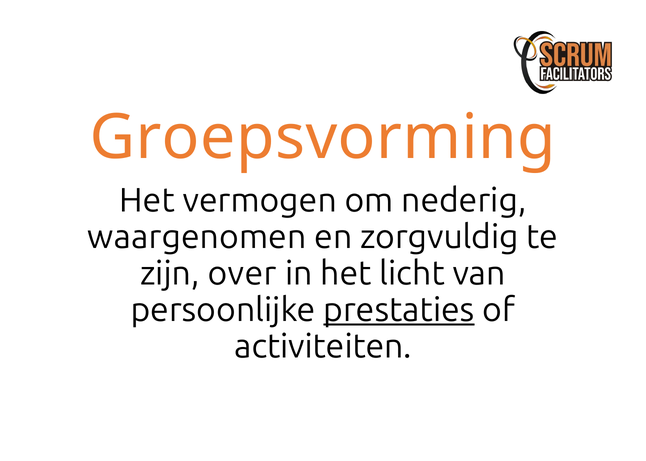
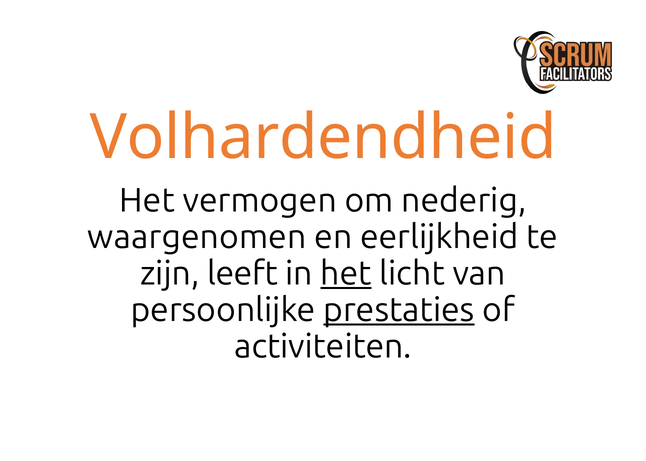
Groepsvorming: Groepsvorming -> Volhardendheid
zorgvuldig: zorgvuldig -> eerlijkheid
over: over -> leeft
het at (346, 273) underline: none -> present
